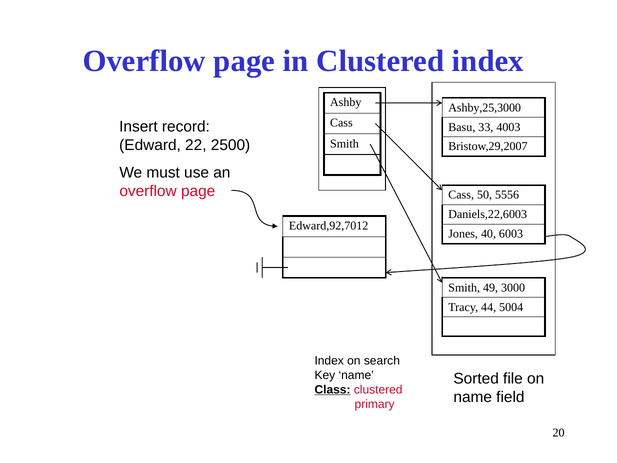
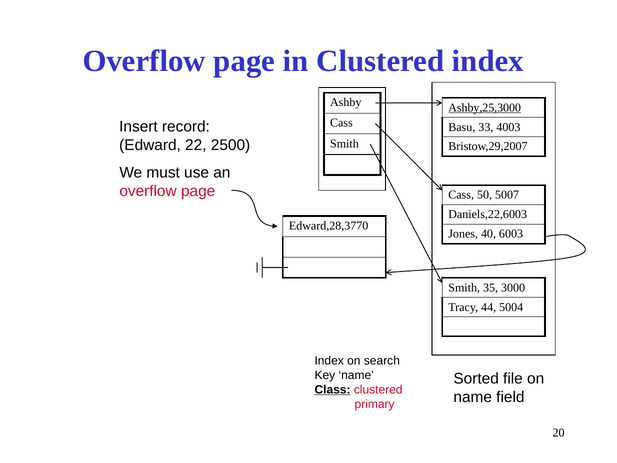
Ashby,25,3000 underline: none -> present
5556: 5556 -> 5007
Edward,92,7012: Edward,92,7012 -> Edward,28,3770
49: 49 -> 35
